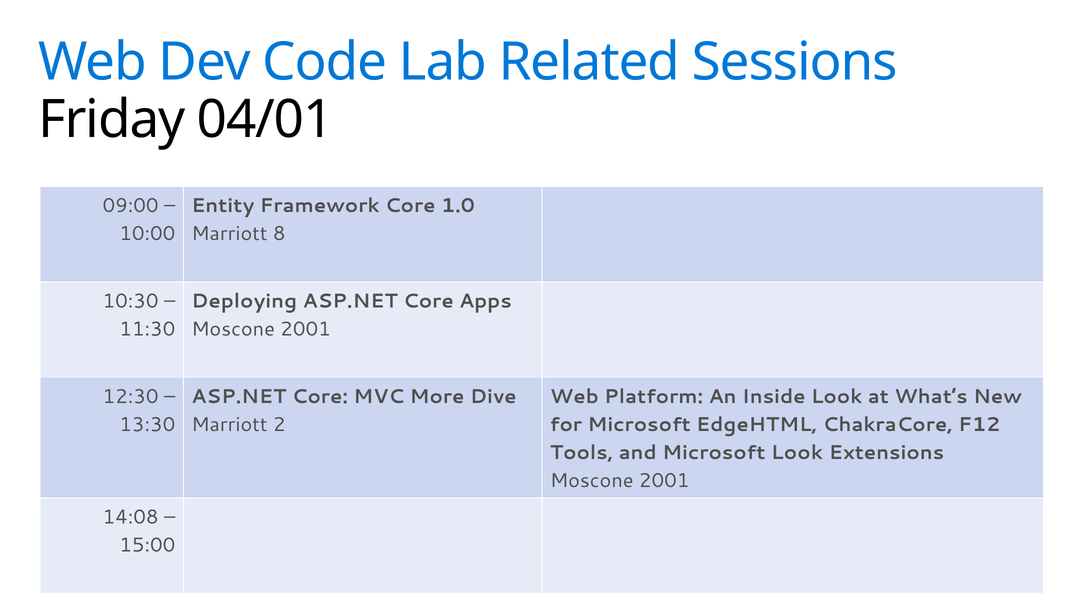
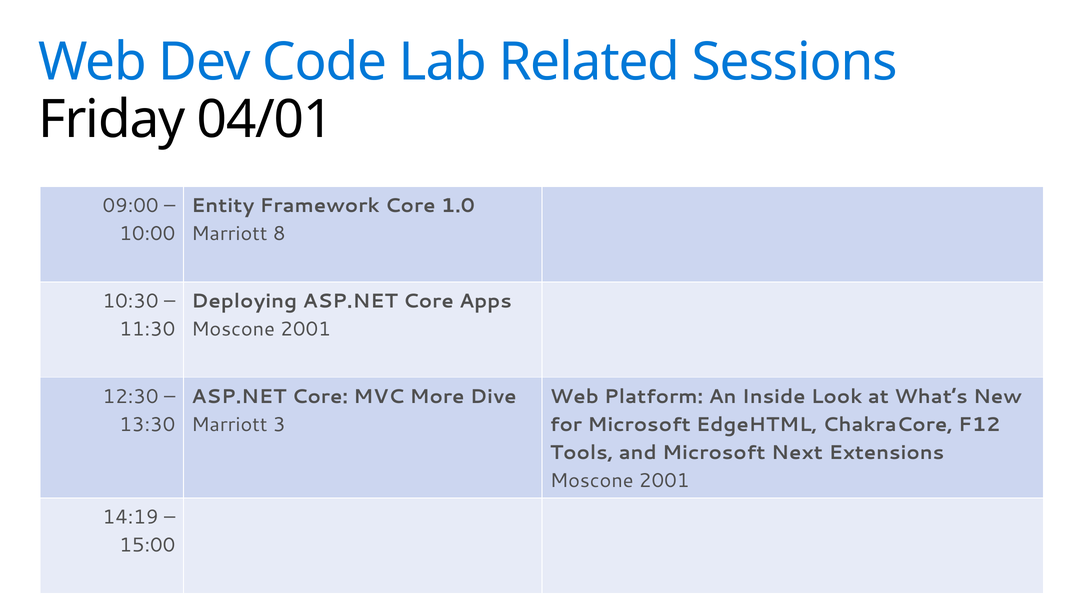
2: 2 -> 3
Microsoft Look: Look -> Next
14:08: 14:08 -> 14:19
